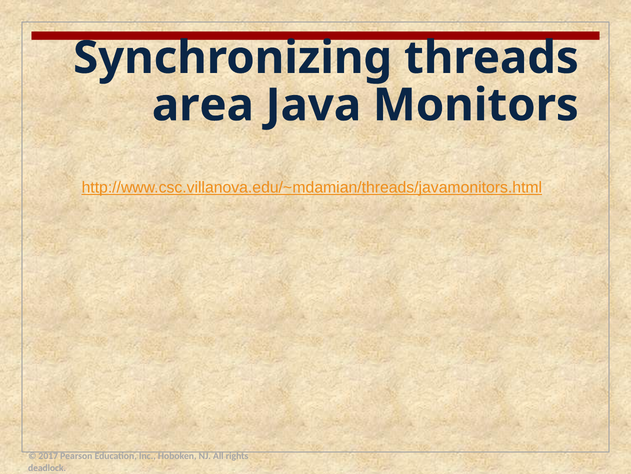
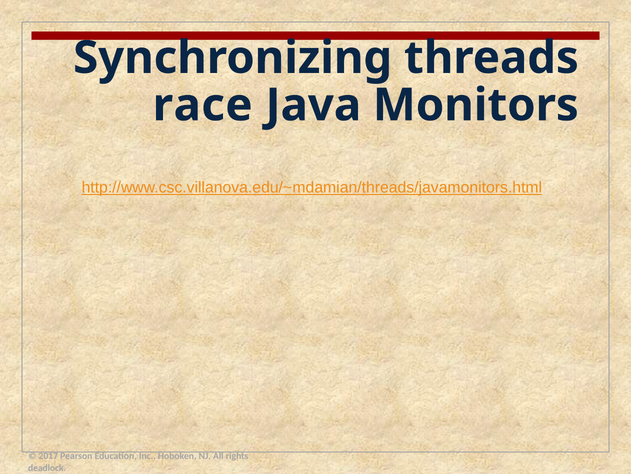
area: area -> race
